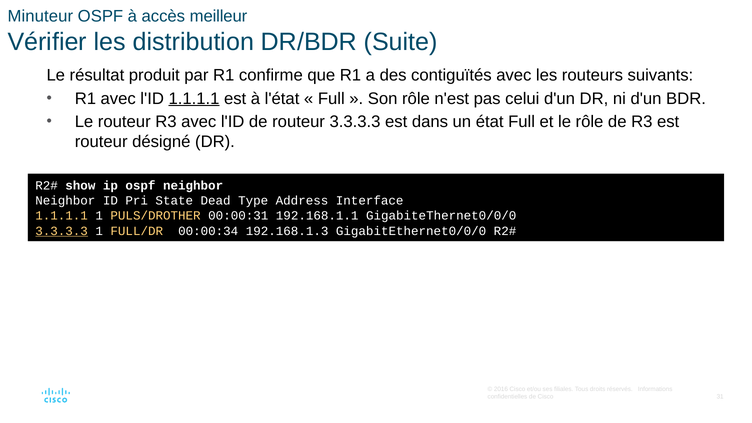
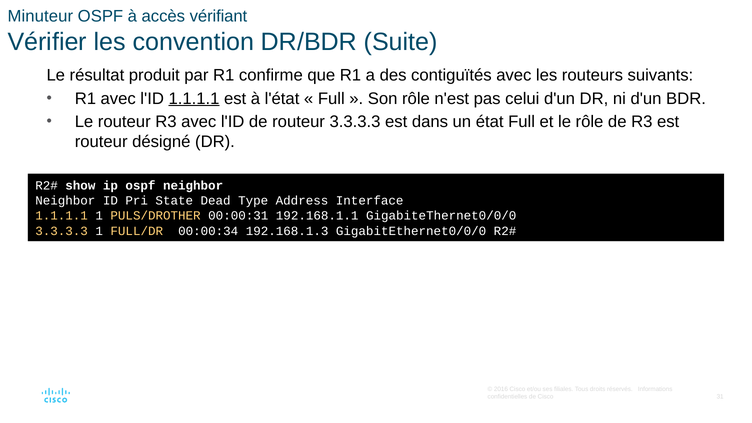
meilleur: meilleur -> vérifiant
distribution: distribution -> convention
3.3.3.3 at (62, 231) underline: present -> none
